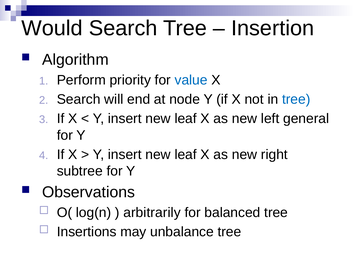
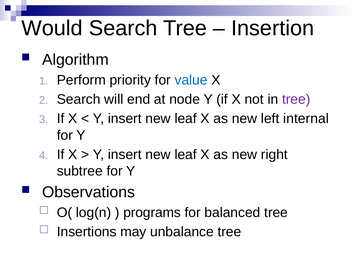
tree at (296, 99) colour: blue -> purple
general: general -> internal
arbitrarily: arbitrarily -> programs
